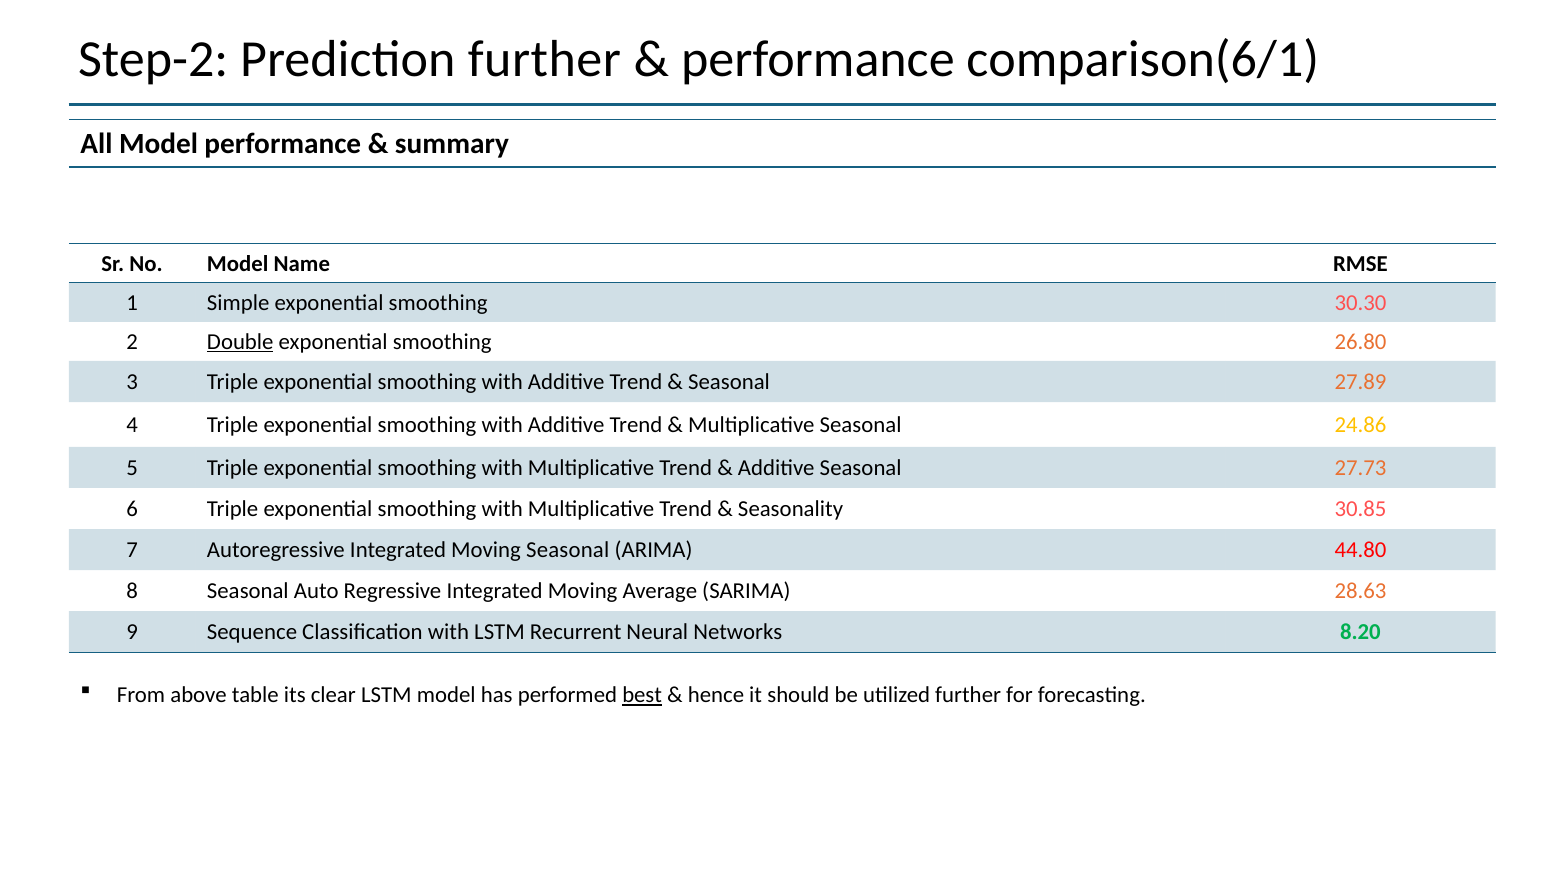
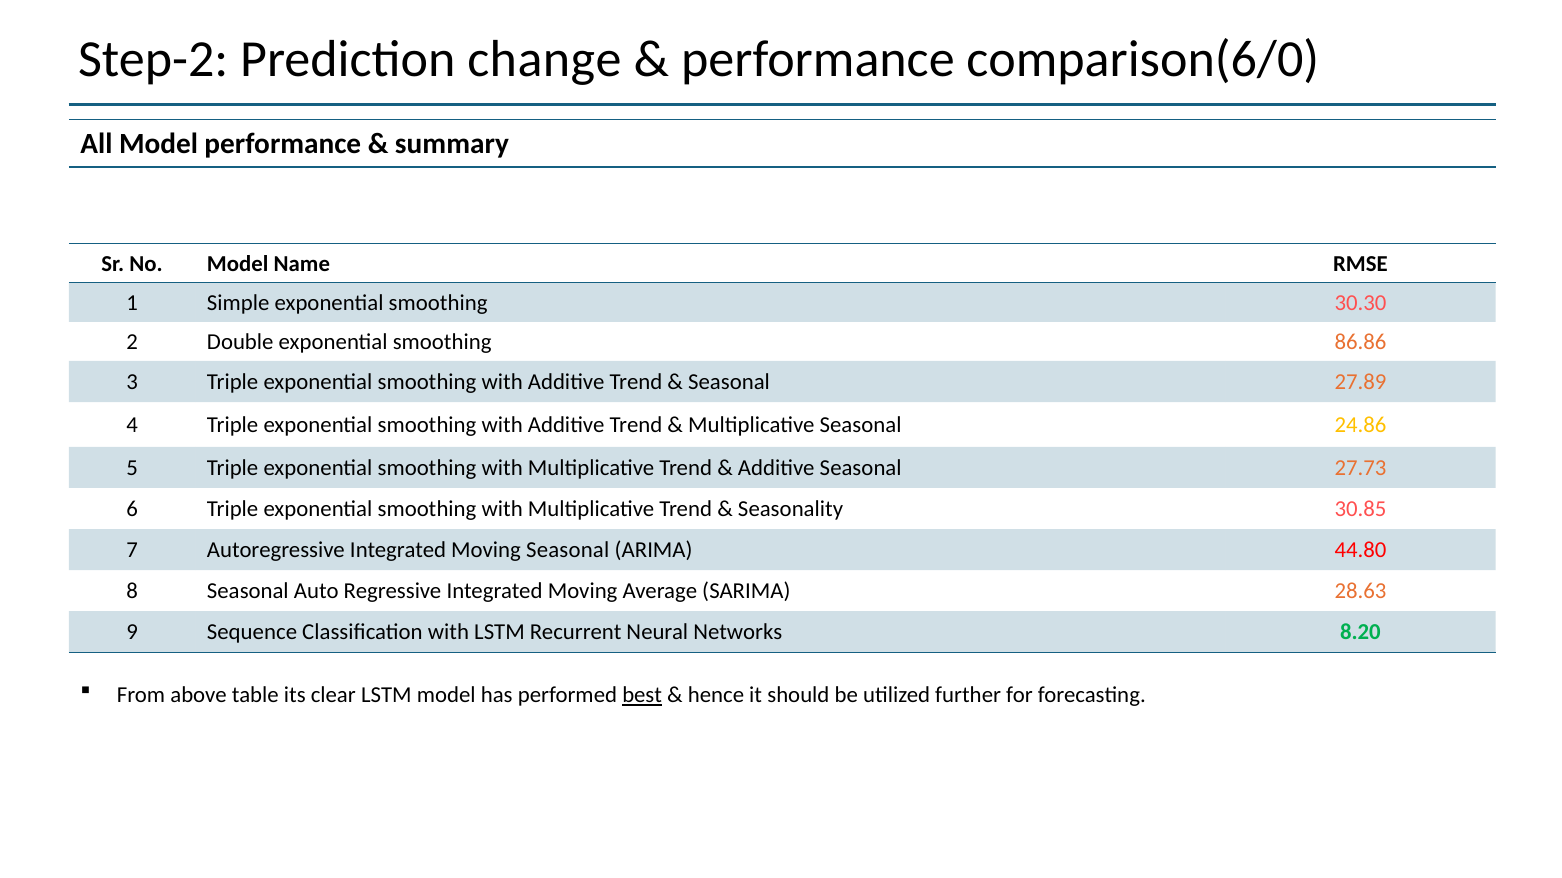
Prediction further: further -> change
comparison(6/1: comparison(6/1 -> comparison(6/0
Double underline: present -> none
26.80: 26.80 -> 86.86
